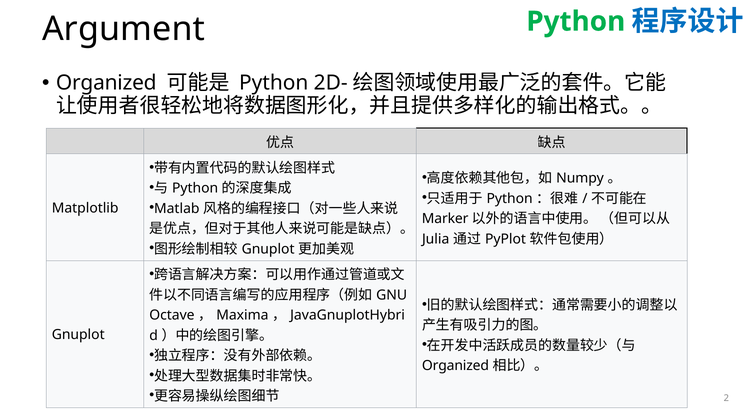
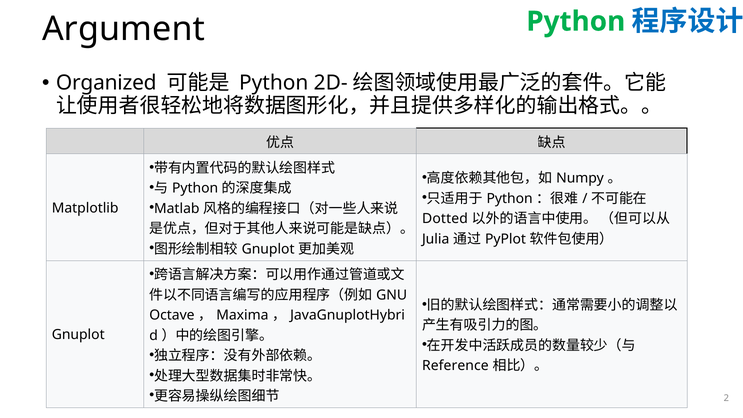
Marker: Marker -> Dotted
Organized at (455, 366): Organized -> Reference
